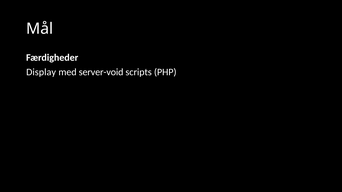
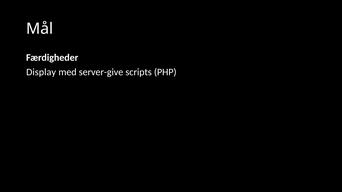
server-void: server-void -> server-give
